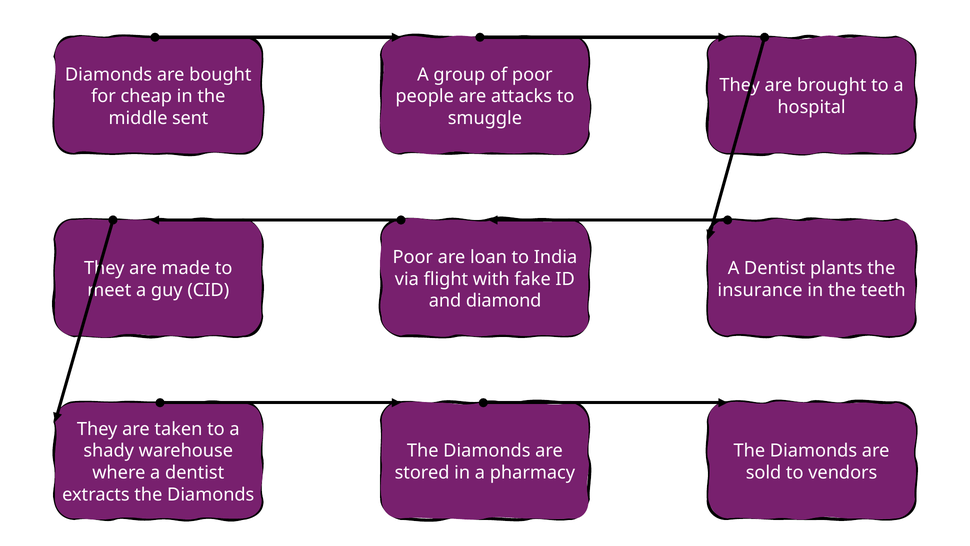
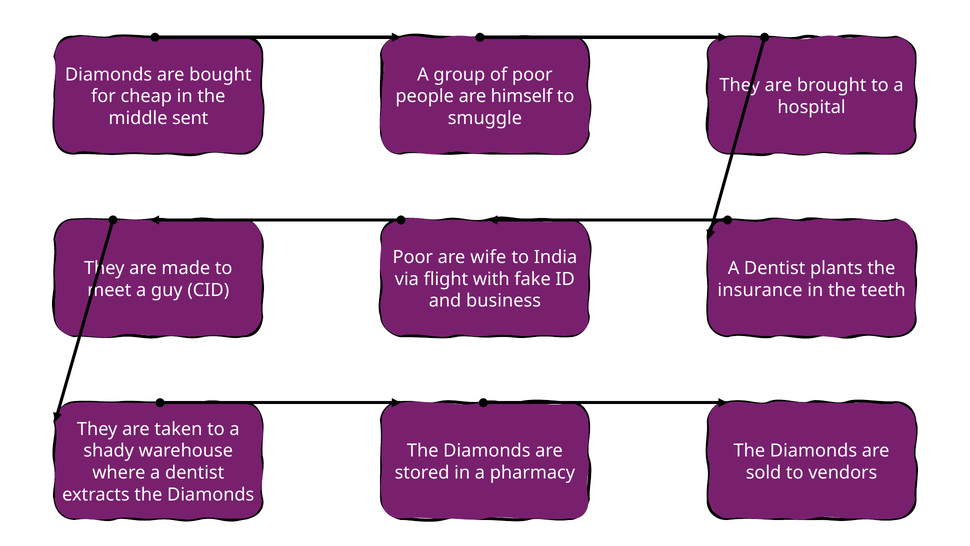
attacks: attacks -> himself
loan: loan -> wife
diamond: diamond -> business
